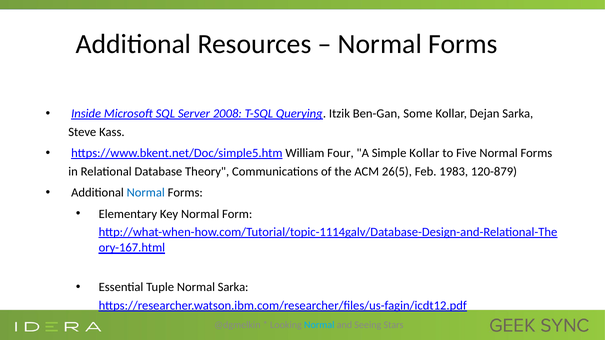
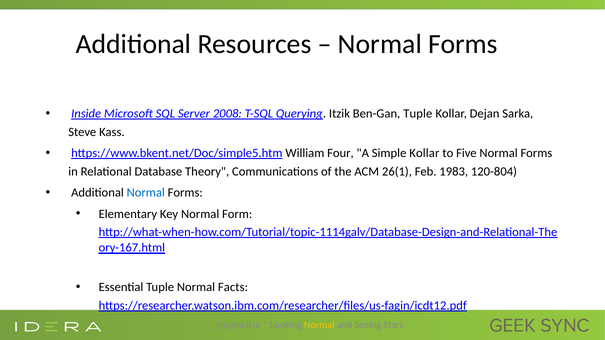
Ben-Gan Some: Some -> Tuple
26(5: 26(5 -> 26(1
120-879: 120-879 -> 120-804
Normal Sarka: Sarka -> Facts
Normal at (319, 325) colour: light blue -> yellow
